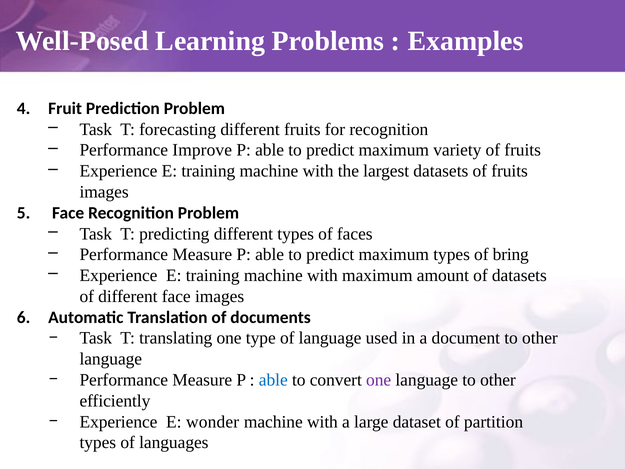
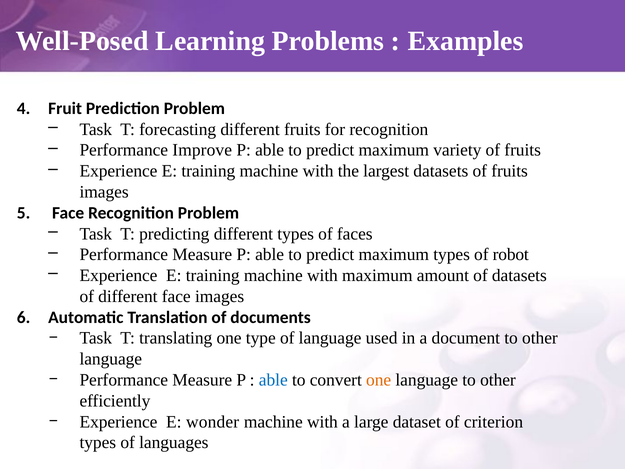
bring: bring -> robot
one at (379, 380) colour: purple -> orange
partition: partition -> criterion
